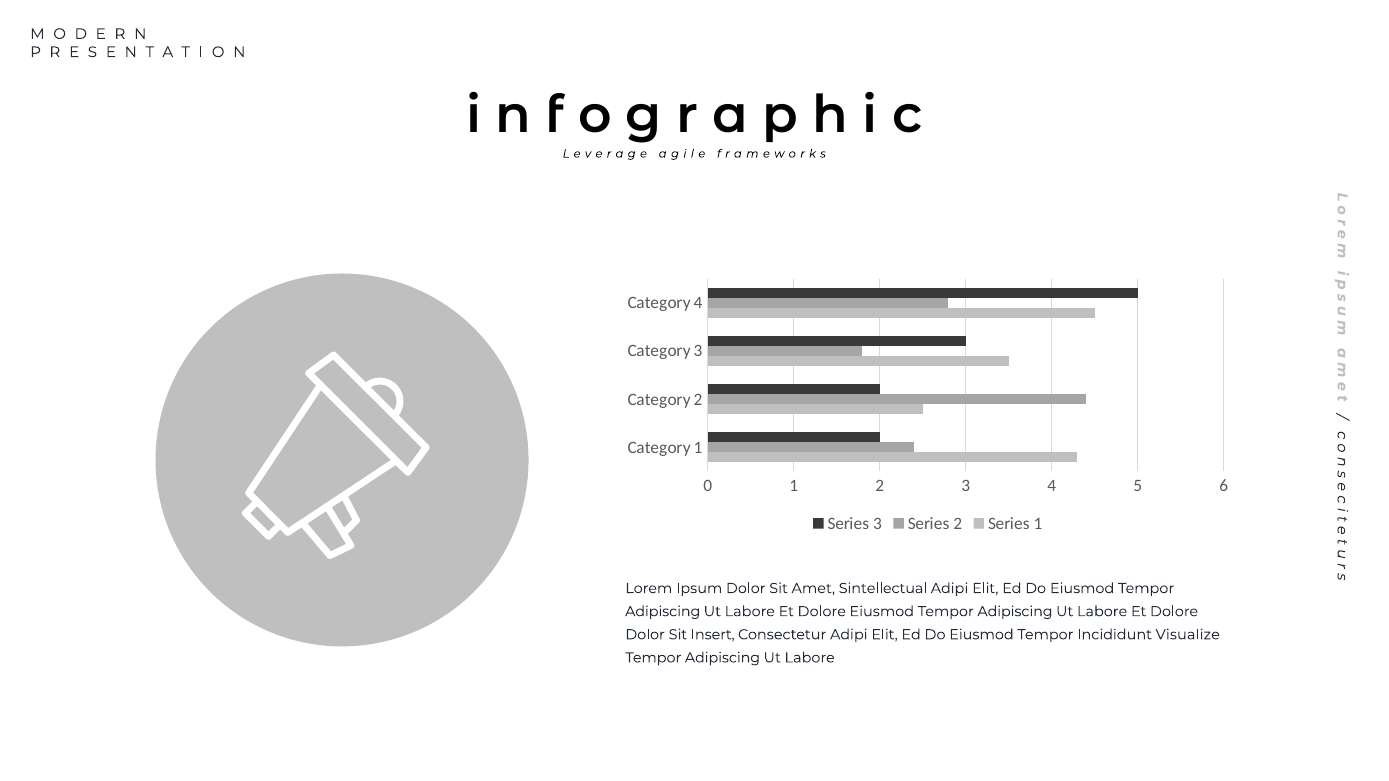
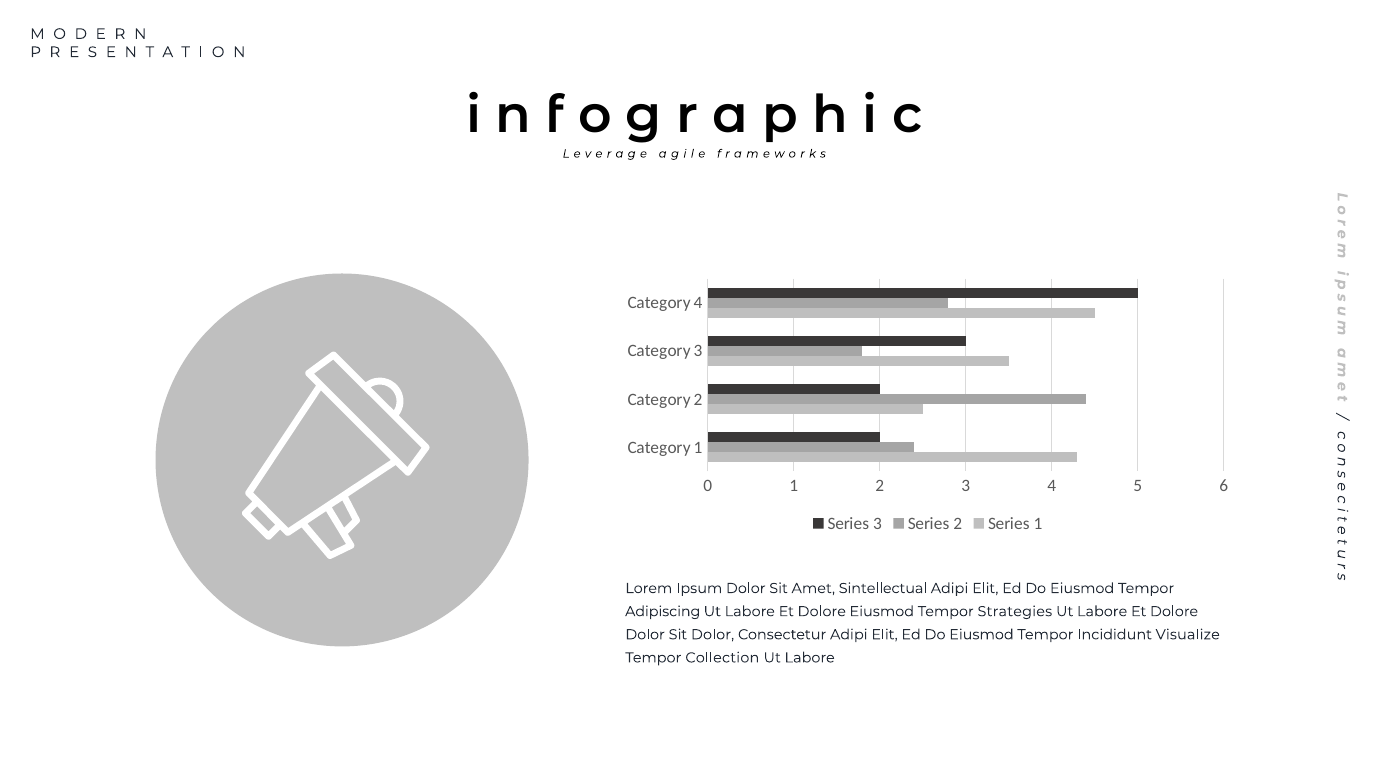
Dolore Eiusmod Tempor Adipiscing: Adipiscing -> Strategies
Sit Insert: Insert -> Dolor
Adipiscing at (722, 658): Adipiscing -> Collection
